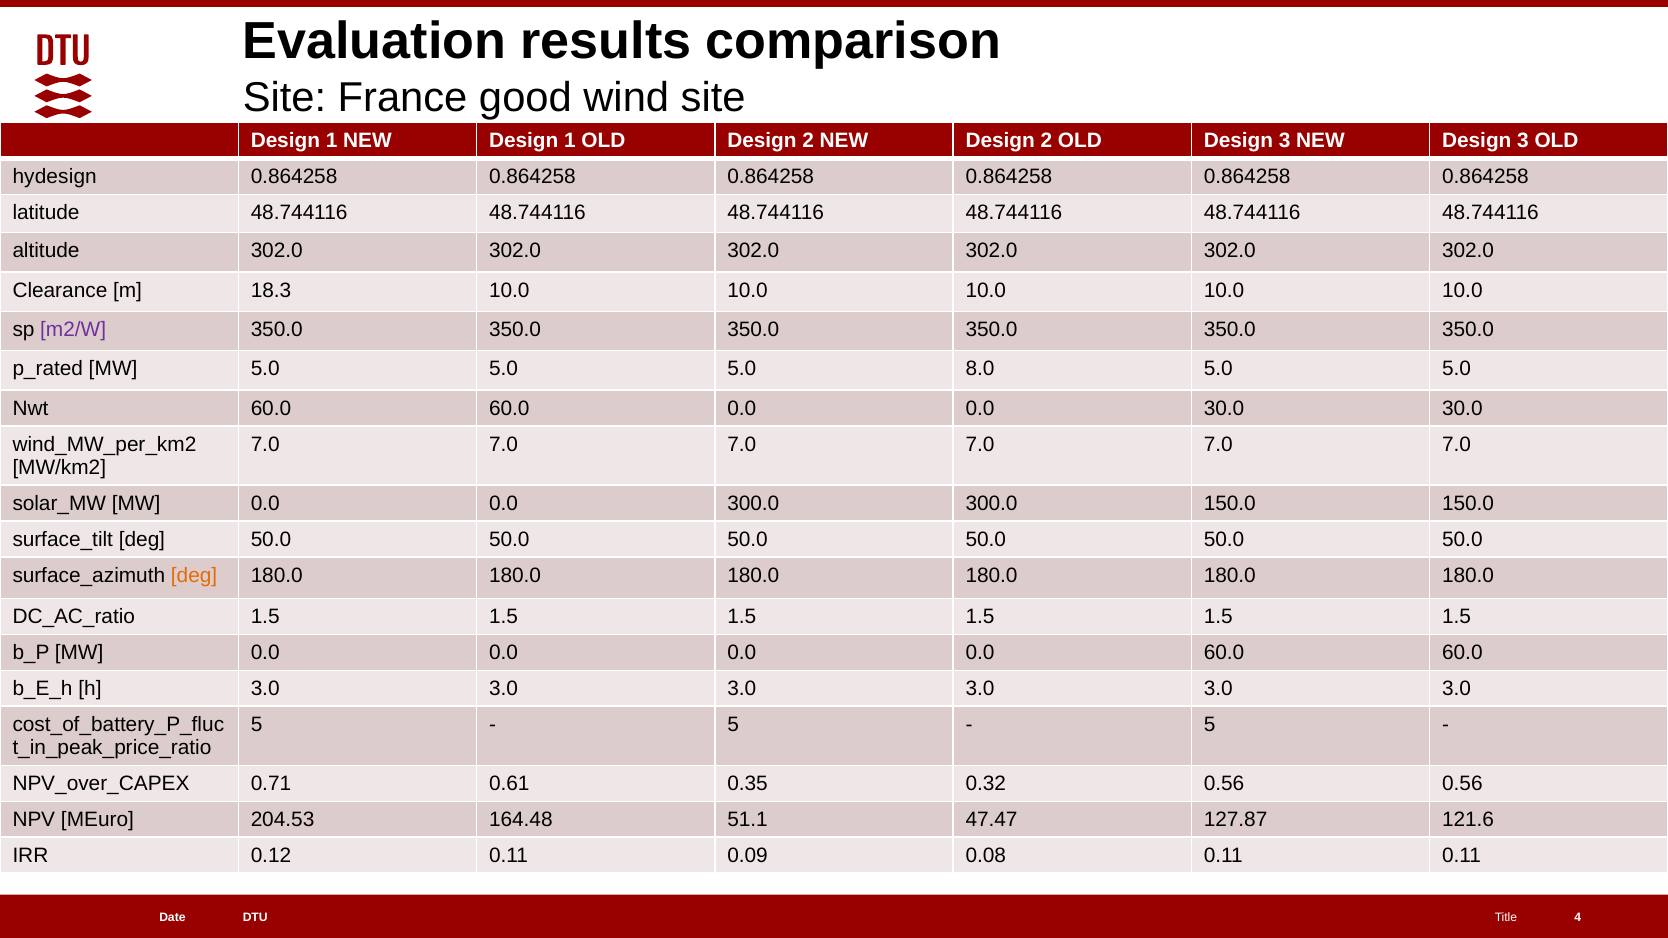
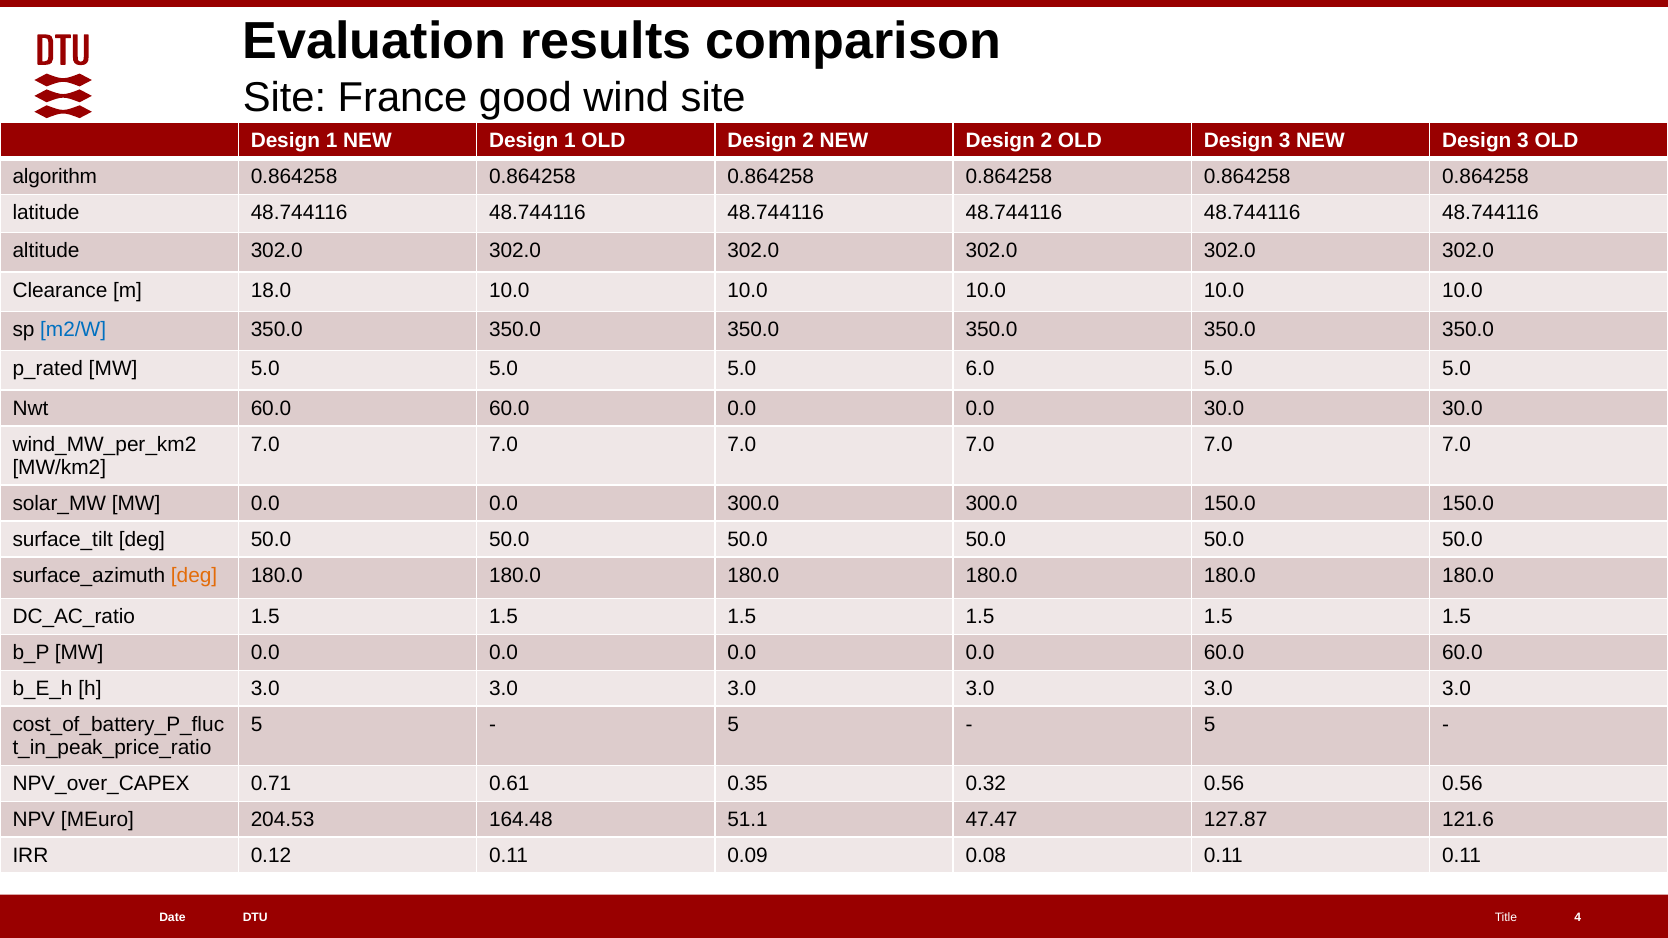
hydesign: hydesign -> algorithm
18.3: 18.3 -> 18.0
m2/W colour: purple -> blue
8.0: 8.0 -> 6.0
